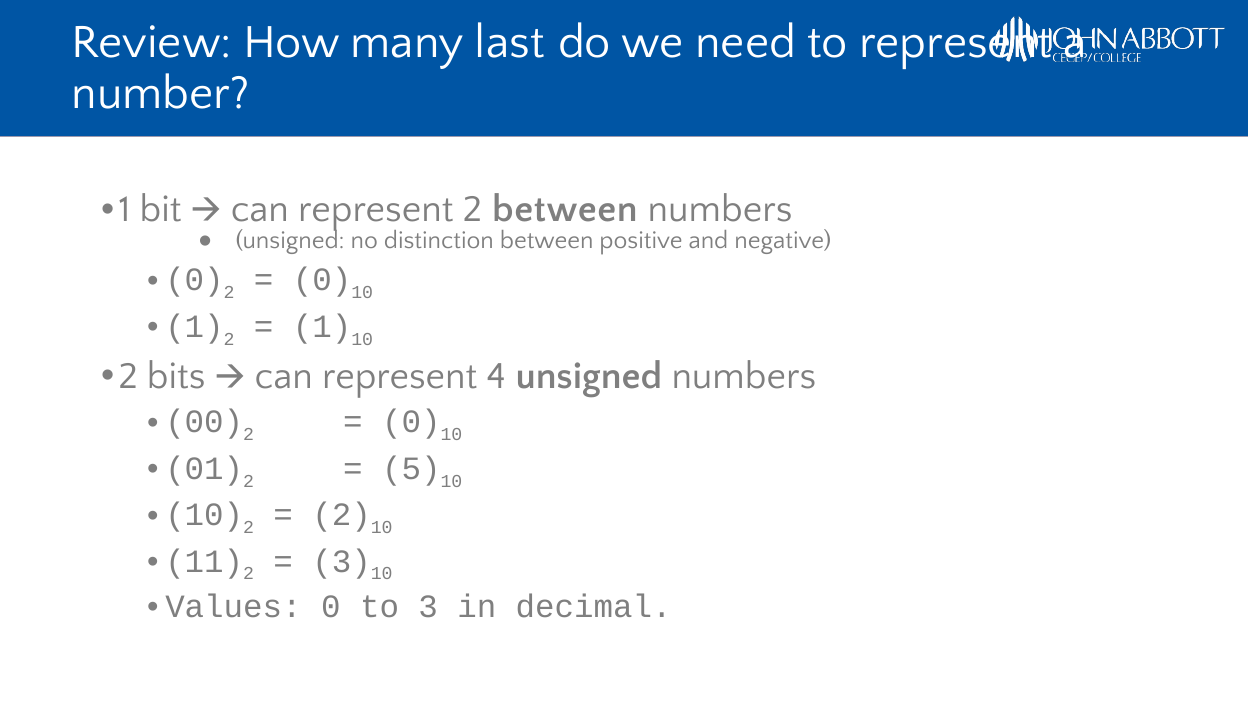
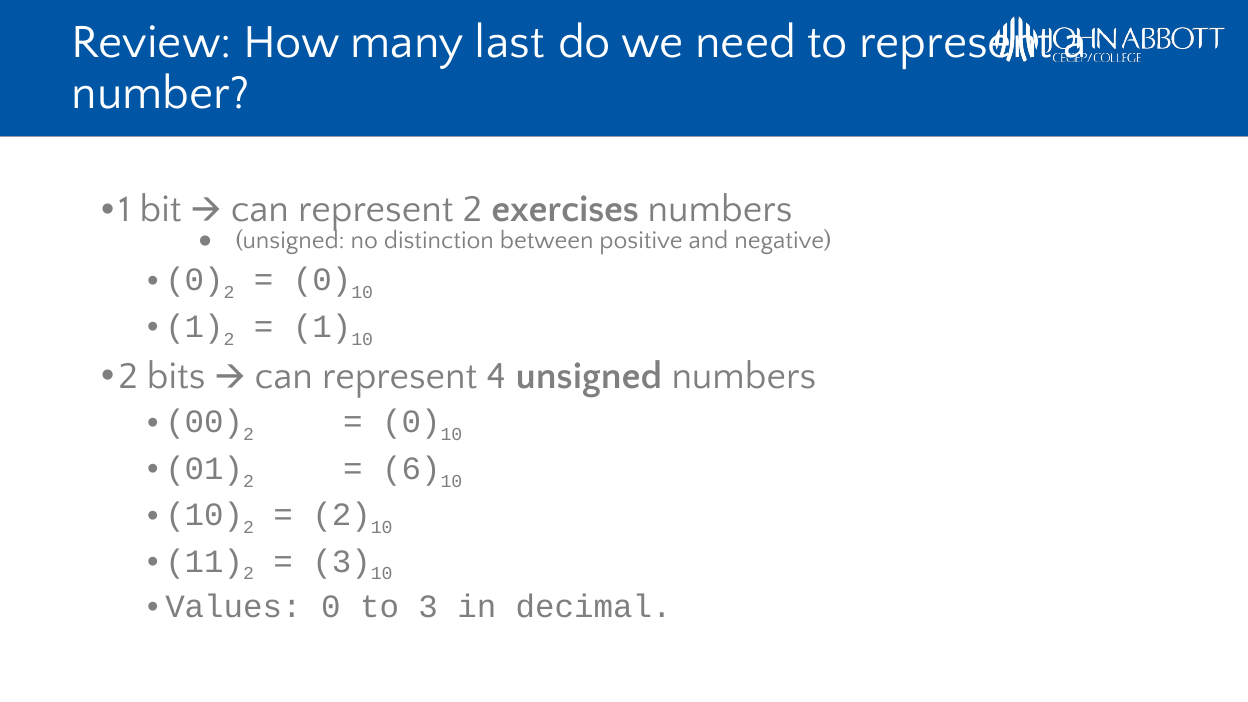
between at (565, 209): between -> exercises
5: 5 -> 6
